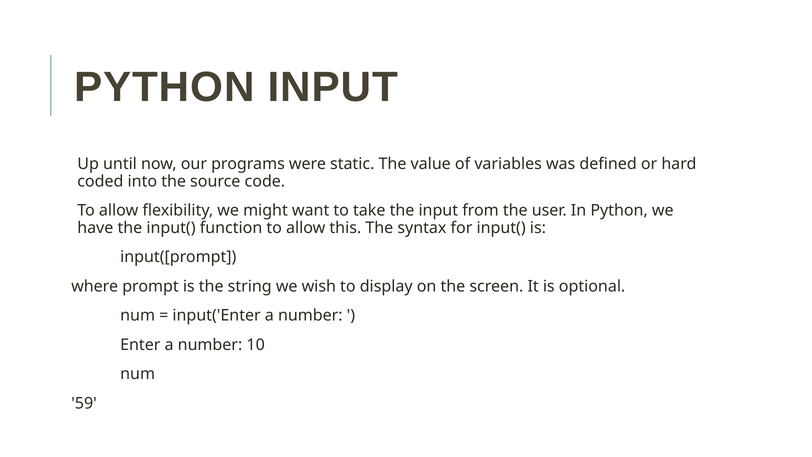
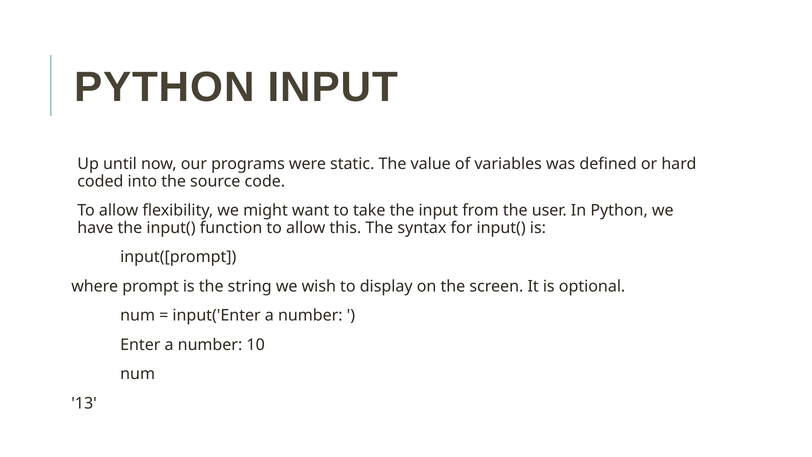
59: 59 -> 13
